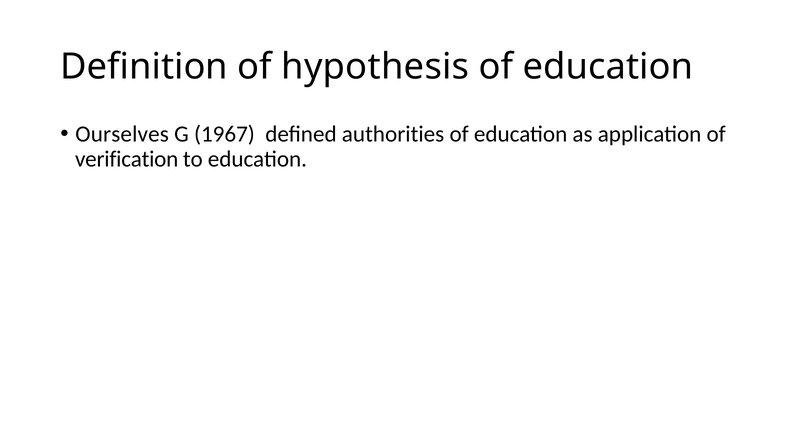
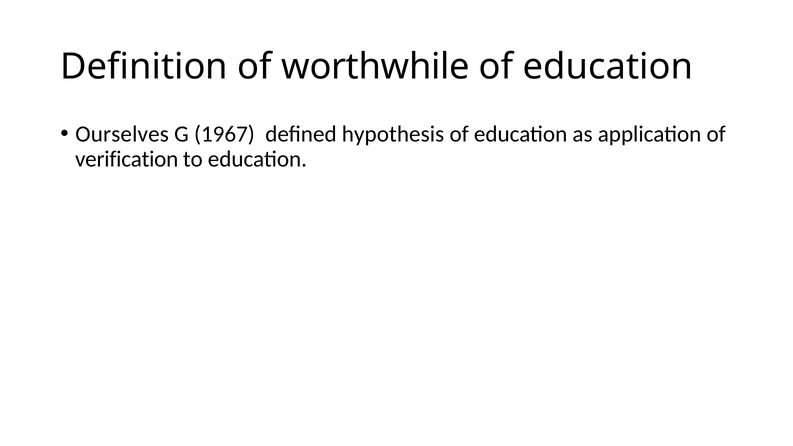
hypothesis: hypothesis -> worthwhile
authorities: authorities -> hypothesis
